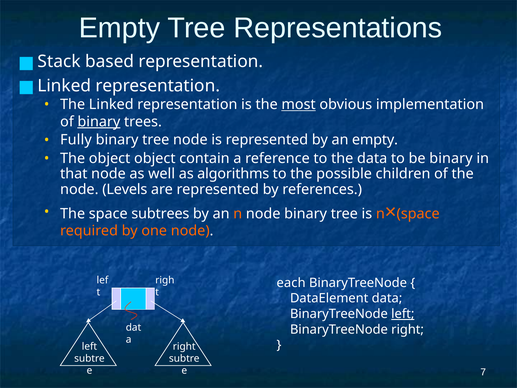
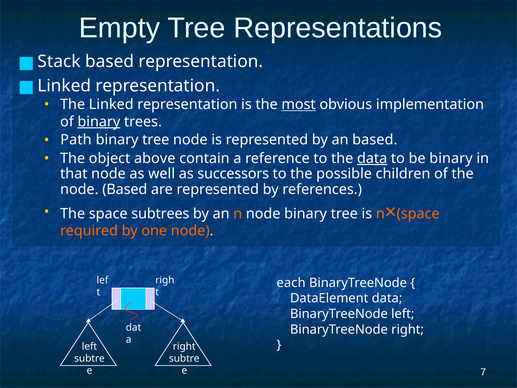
Fully: Fully -> Path
an empty: empty -> based
object object: object -> above
data at (372, 158) underline: none -> present
algorithms: algorithms -> successors
node Levels: Levels -> Based
left at (403, 314) underline: present -> none
